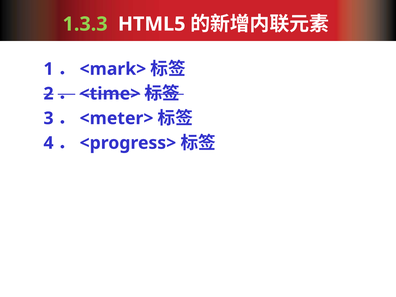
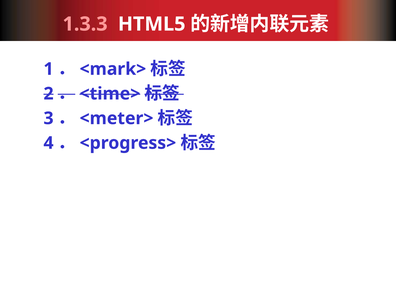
1.3.3 colour: light green -> pink
